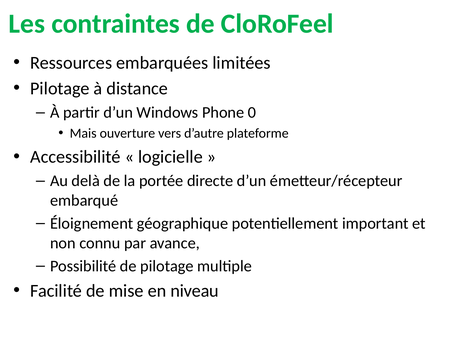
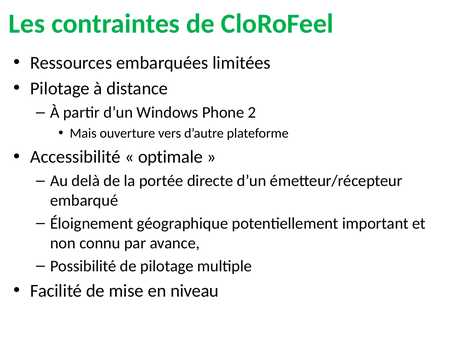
0: 0 -> 2
logicielle: logicielle -> optimale
